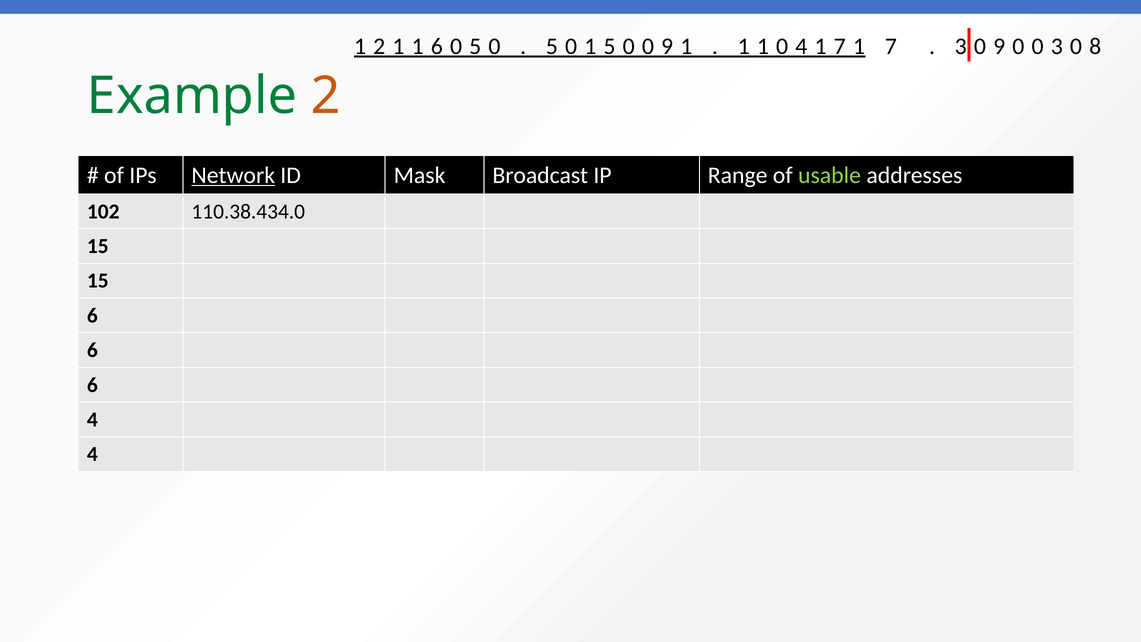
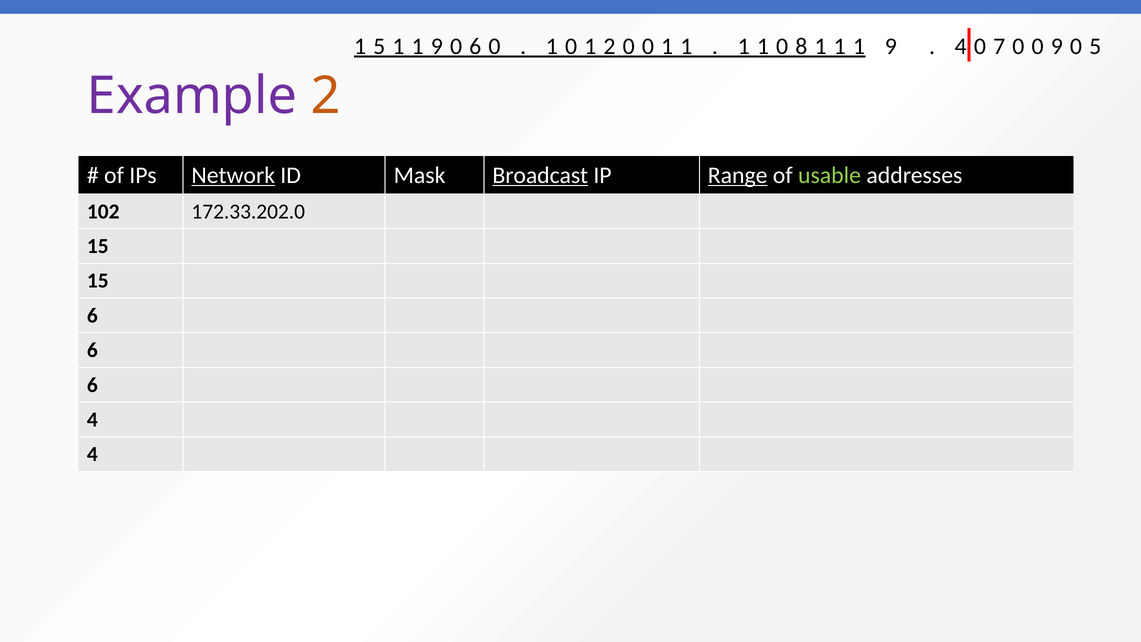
2 at (379, 46): 2 -> 5
6 at (437, 46): 6 -> 9
0 5: 5 -> 6
5 at (552, 46): 5 -> 1
5 at (609, 46): 5 -> 2
0 0 9: 9 -> 1
0 4: 4 -> 8
7 at (840, 46): 7 -> 1
7 at (891, 46): 7 -> 9
3 at (961, 46): 3 -> 4
9 at (999, 46): 9 -> 7
0 3: 3 -> 9
0 8: 8 -> 5
Example colour: green -> purple
Broadcast underline: none -> present
Range underline: none -> present
110.38.434.0: 110.38.434.0 -> 172.33.202.0
